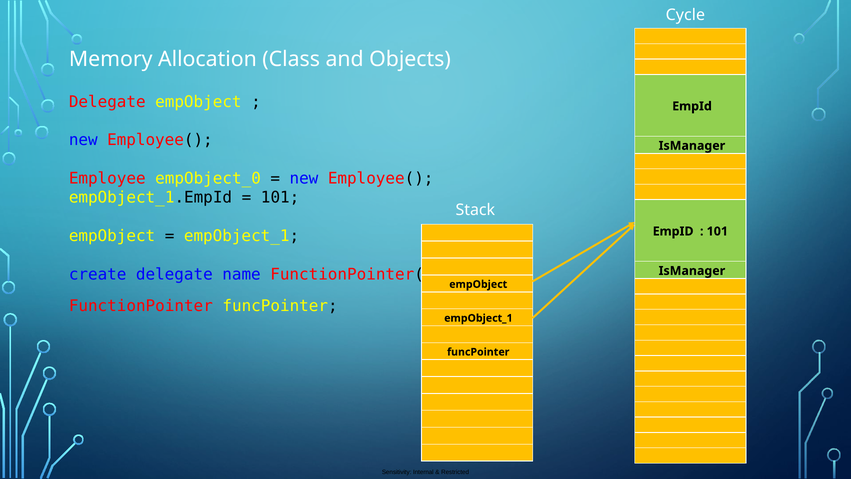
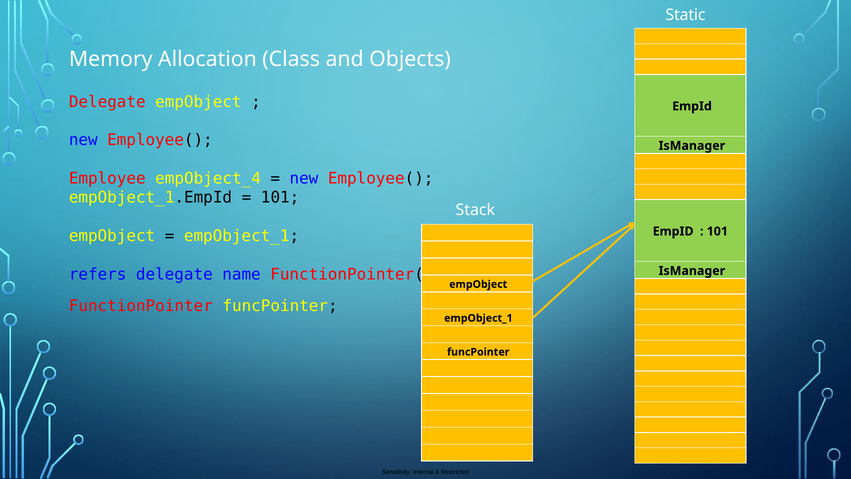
Cycle: Cycle -> Static
empObject_0: empObject_0 -> empObject_4
create: create -> refers
